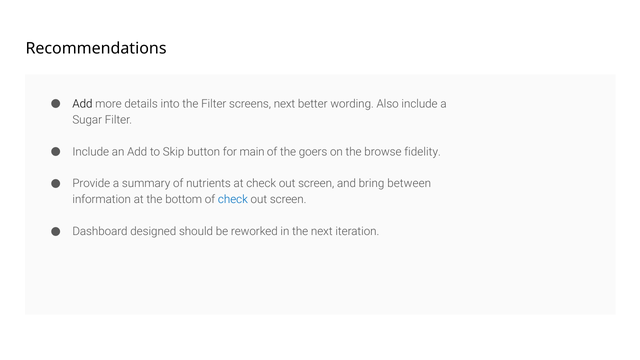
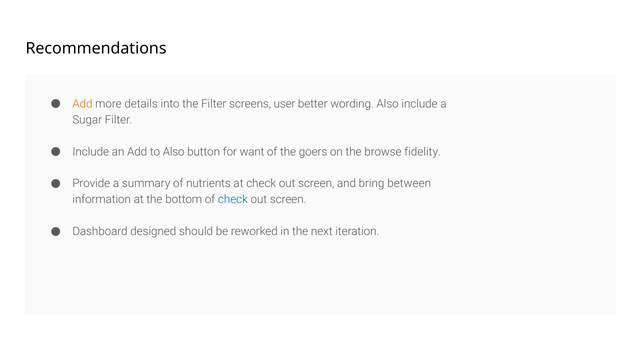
Add at (82, 104) colour: black -> orange
screens next: next -> user
to Skip: Skip -> Also
main: main -> want
